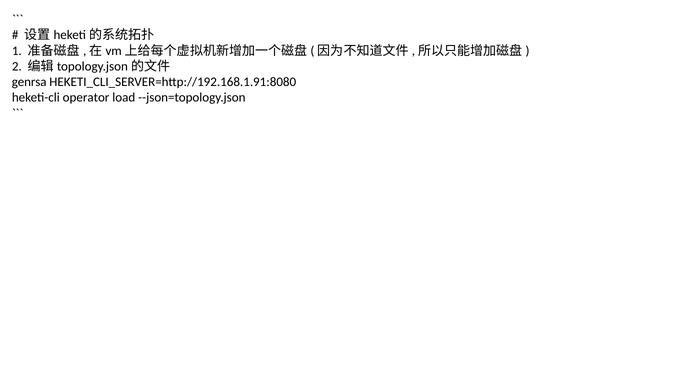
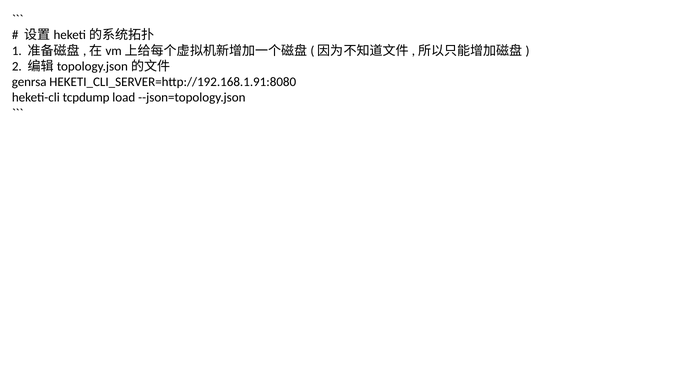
operator: operator -> tcpdump
